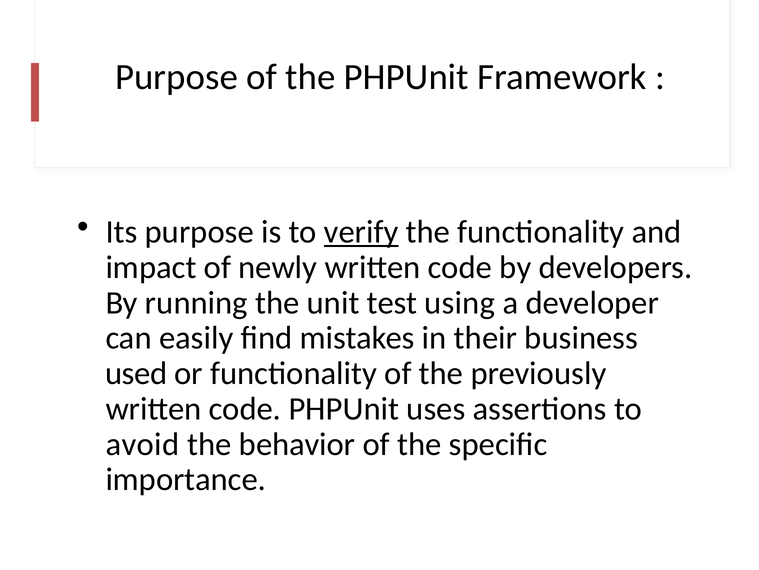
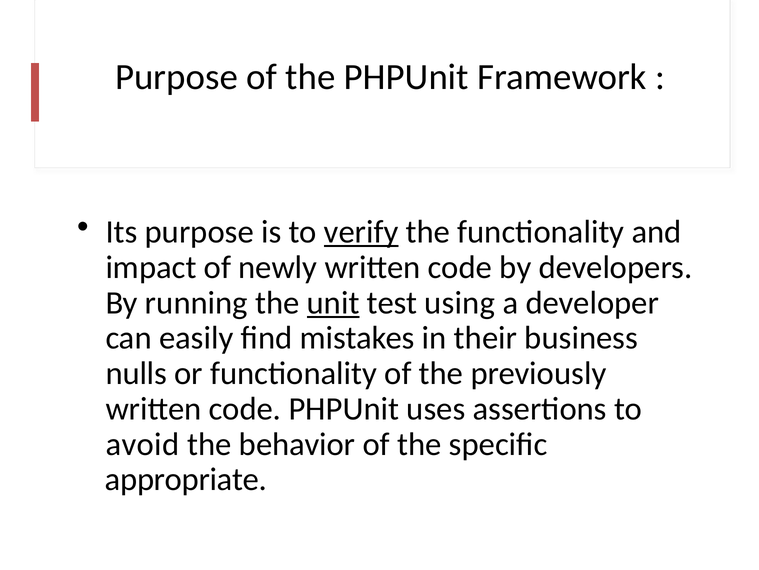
unit underline: none -> present
used: used -> nulls
importance: importance -> appropriate
